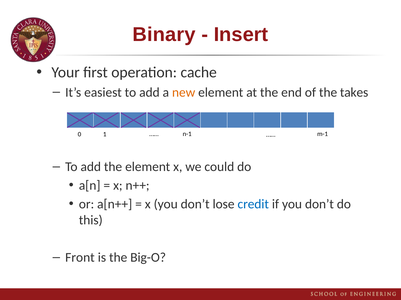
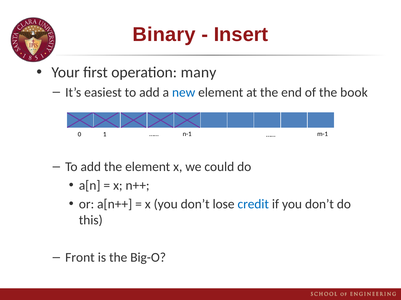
cache: cache -> many
new colour: orange -> blue
takes: takes -> book
